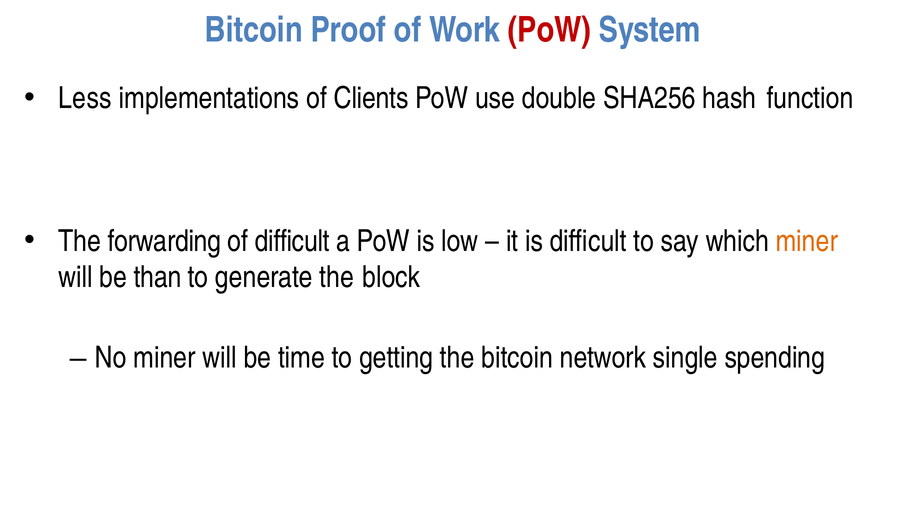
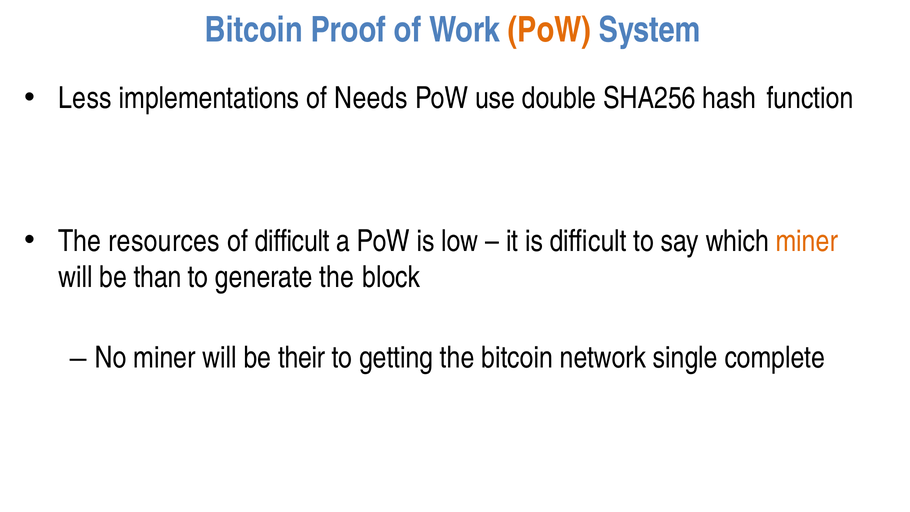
PoW at (549, 30) colour: red -> orange
Clients: Clients -> Needs
forwarding: forwarding -> resources
time: time -> their
spending: spending -> complete
